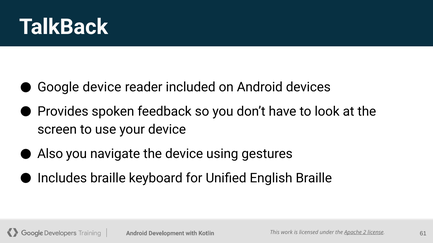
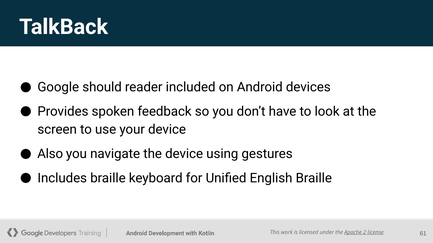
Google device: device -> should
